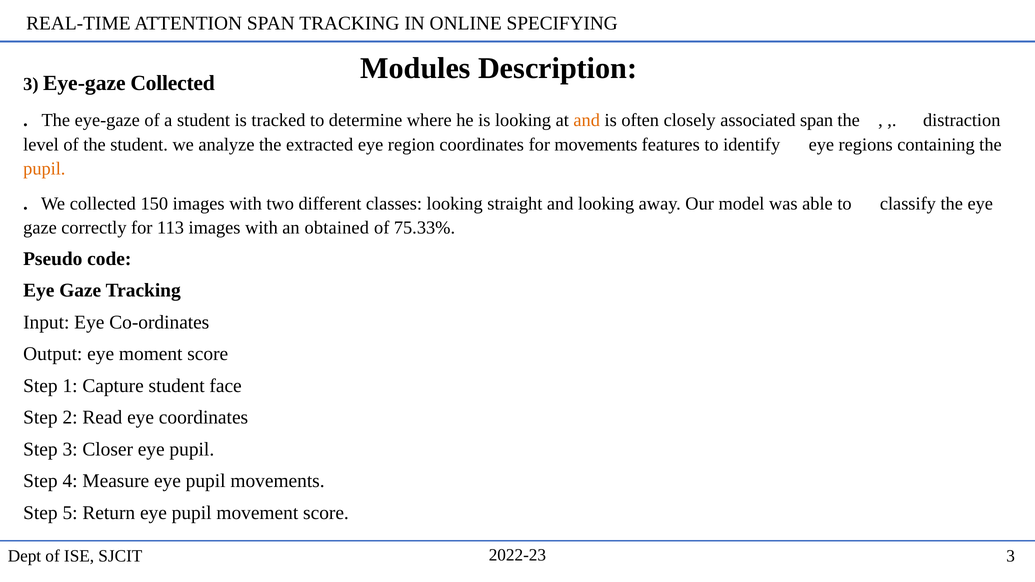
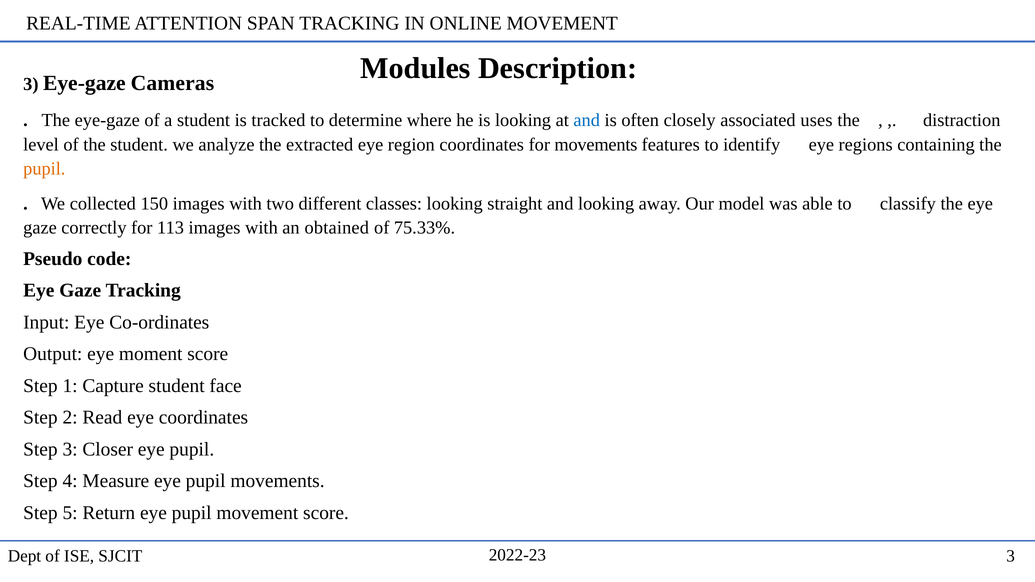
ONLINE SPECIFYING: SPECIFYING -> MOVEMENT
Eye-gaze Collected: Collected -> Cameras
and at (587, 120) colour: orange -> blue
associated span: span -> uses
